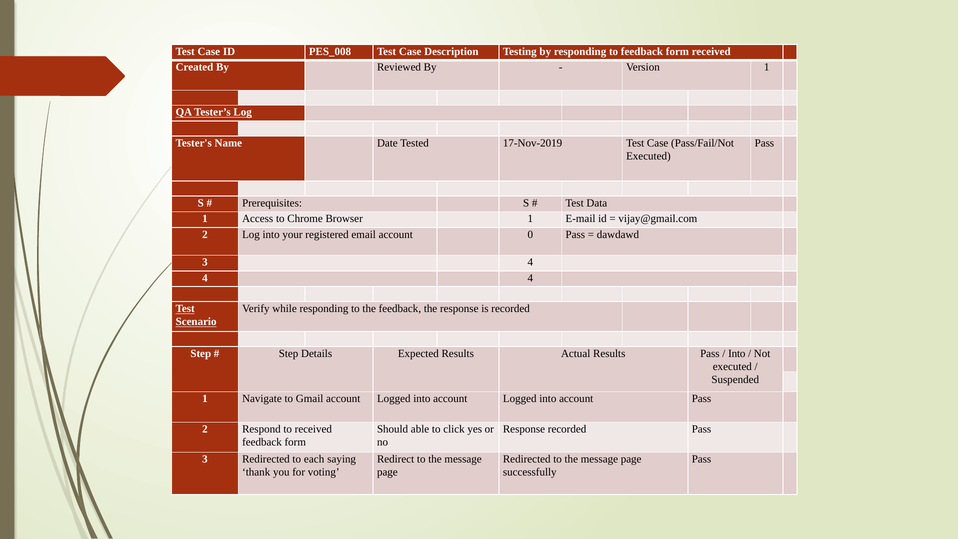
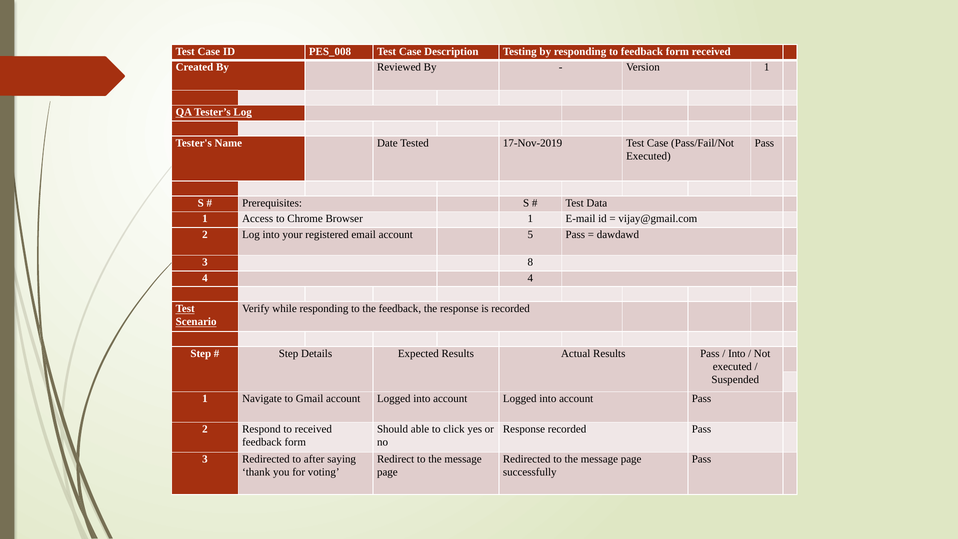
0: 0 -> 5
3 4: 4 -> 8
each: each -> after
